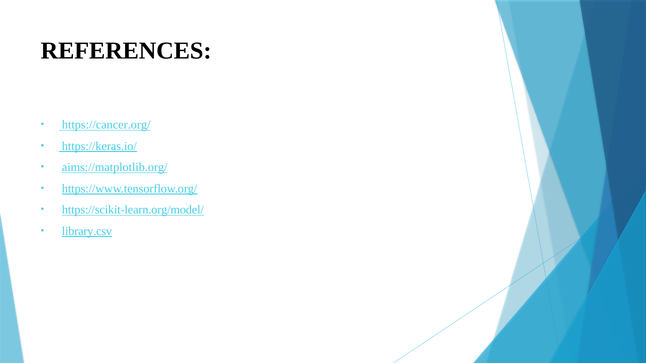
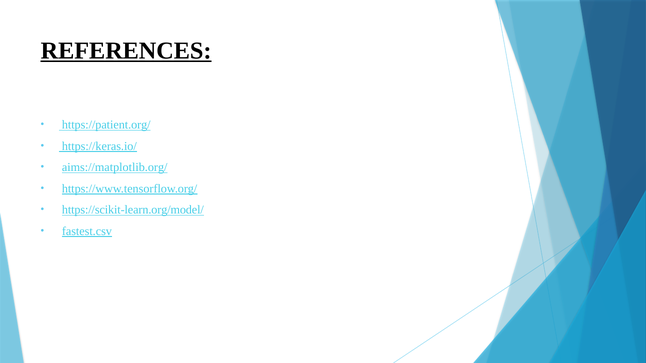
REFERENCES underline: none -> present
https://cancer.org/: https://cancer.org/ -> https://patient.org/
library.csv: library.csv -> fastest.csv
